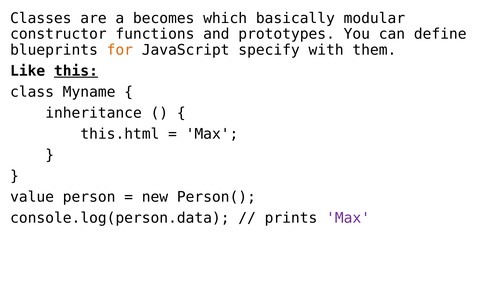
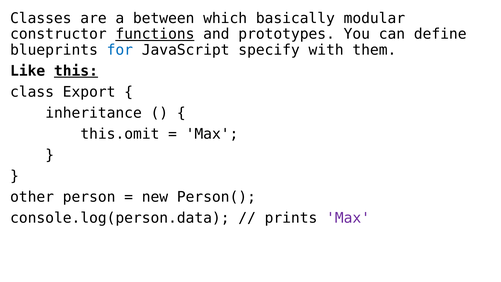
becomes: becomes -> between
functions underline: none -> present
for colour: orange -> blue
Myname: Myname -> Export
this.html: this.html -> this.omit
value: value -> other
